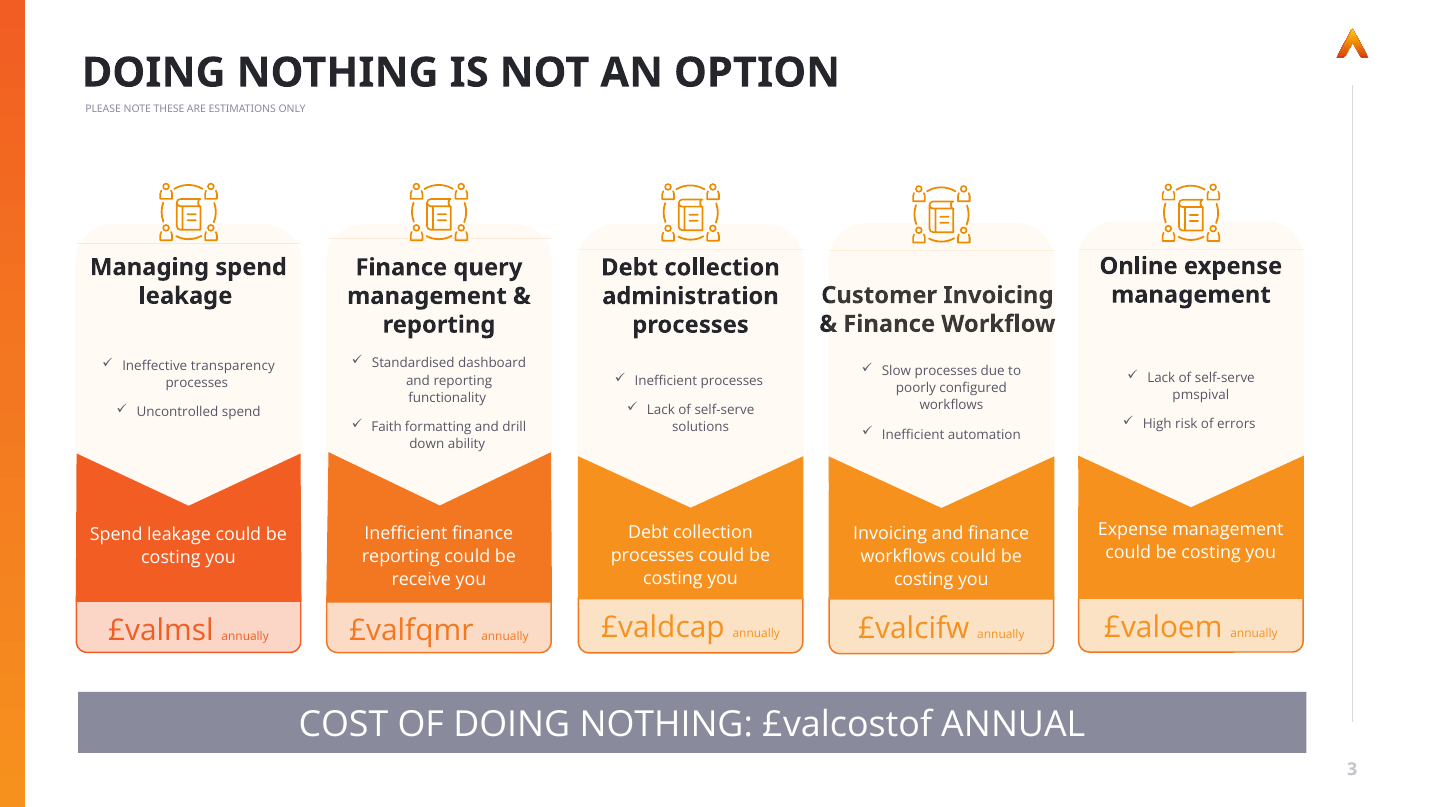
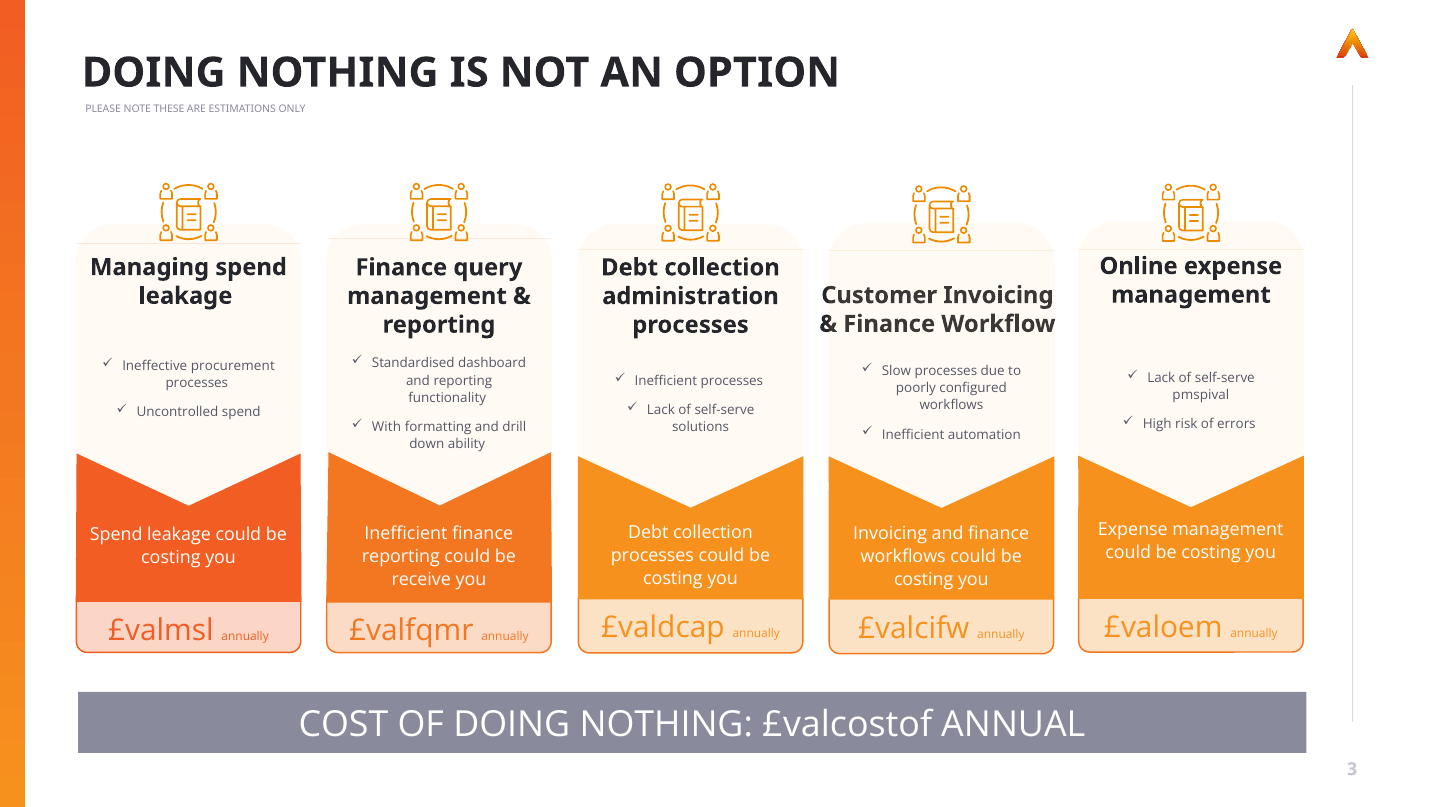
transparency: transparency -> procurement
Faith: Faith -> With
